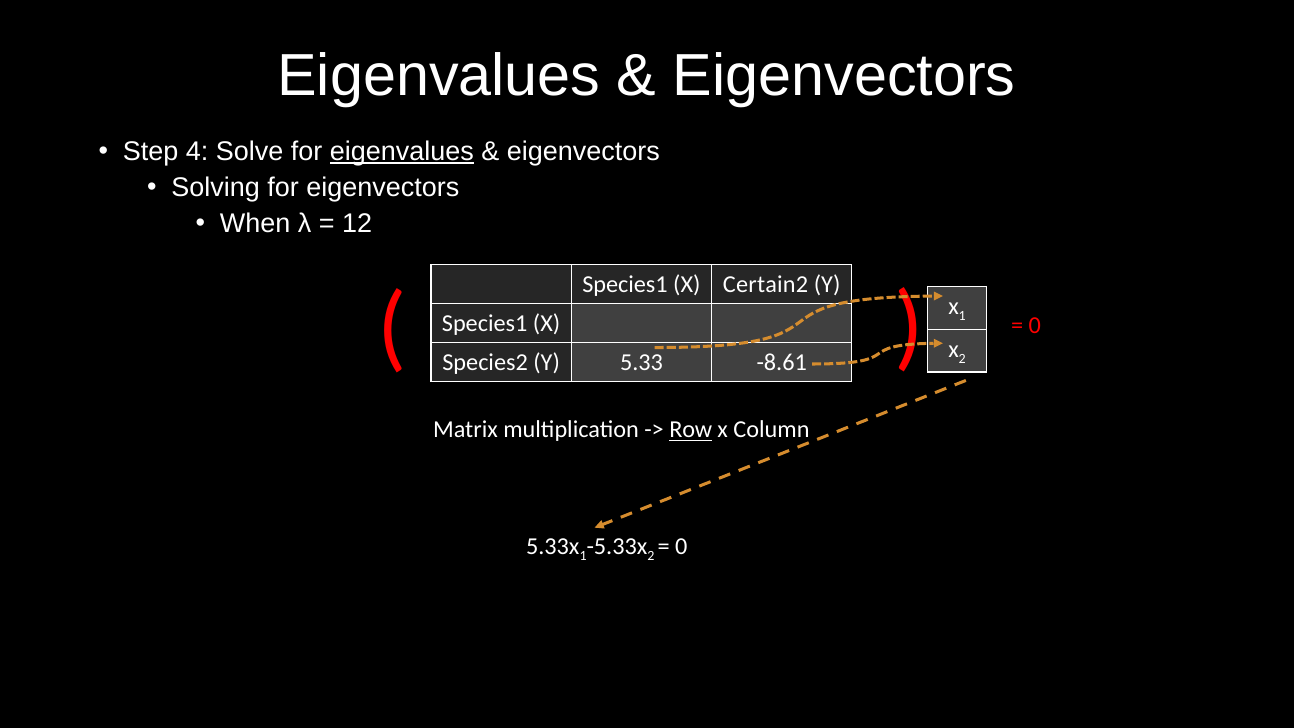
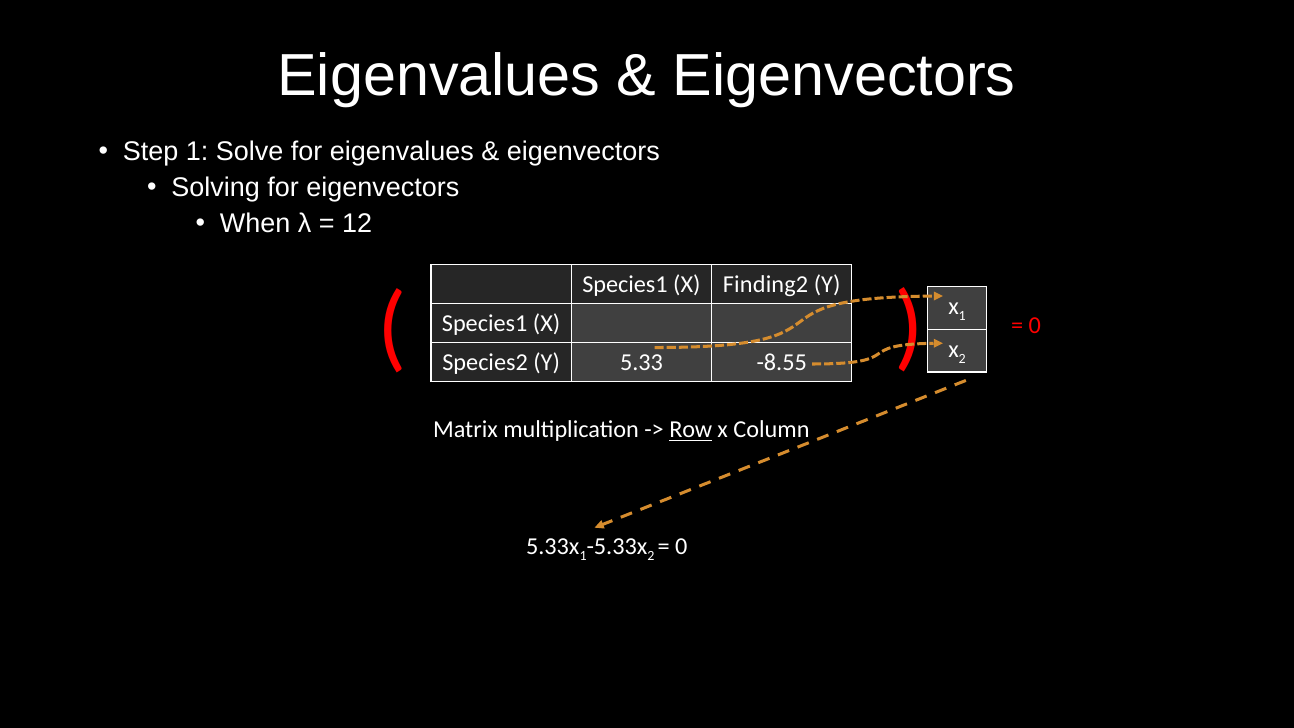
Step 4: 4 -> 1
eigenvalues at (402, 152) underline: present -> none
Certain2: Certain2 -> Finding2
-8.61: -8.61 -> -8.55
